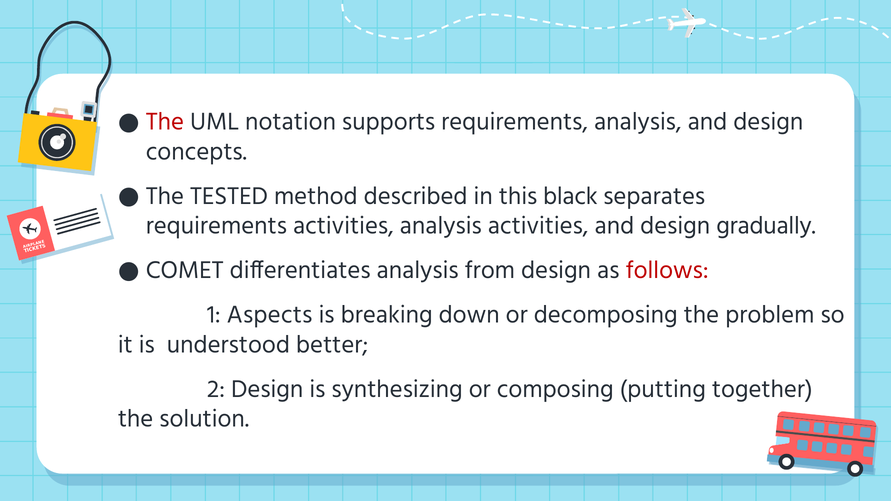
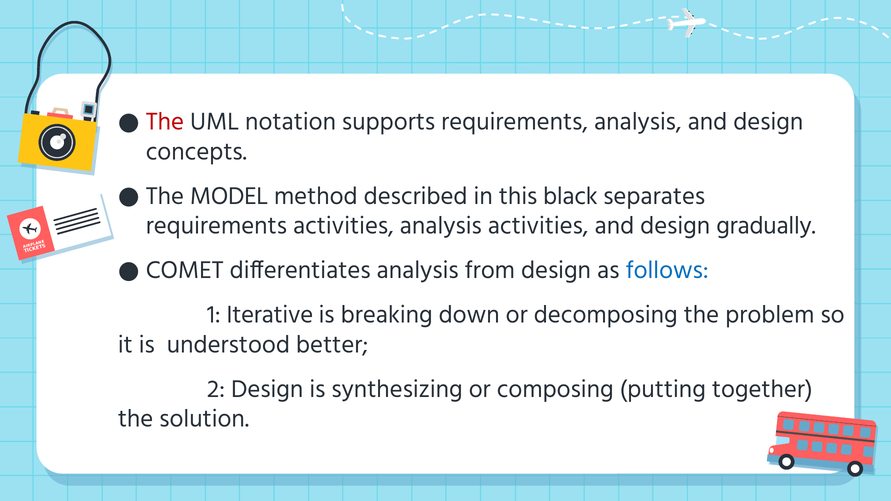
TESTED: TESTED -> MODEL
follows colour: red -> blue
Aspects: Aspects -> Iterative
